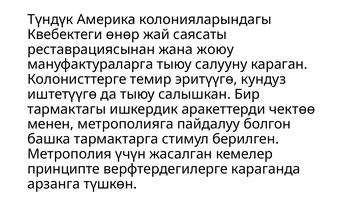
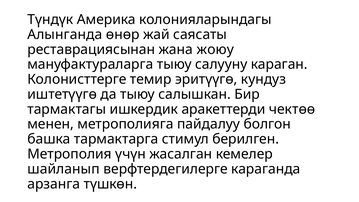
Квебектеги: Квебектеги -> Алынганда
принципте: принципте -> шайланып
